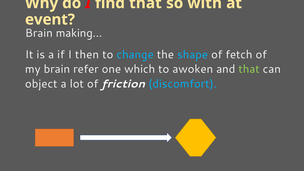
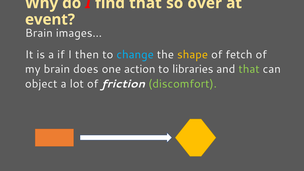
with: with -> over
making…: making… -> images…
shape colour: light blue -> yellow
refer: refer -> does
which: which -> action
awoken: awoken -> libraries
discomfort colour: light blue -> light green
